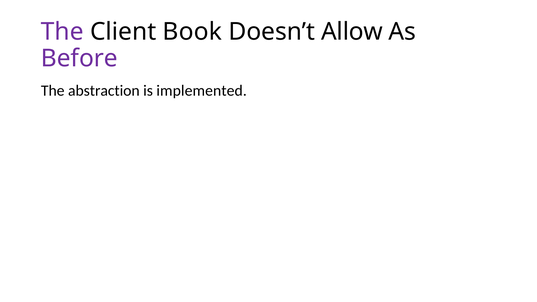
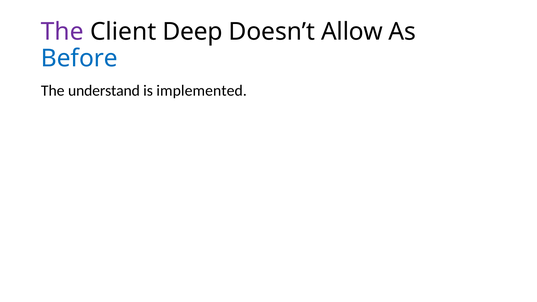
Book: Book -> Deep
Before colour: purple -> blue
abstraction: abstraction -> understand
